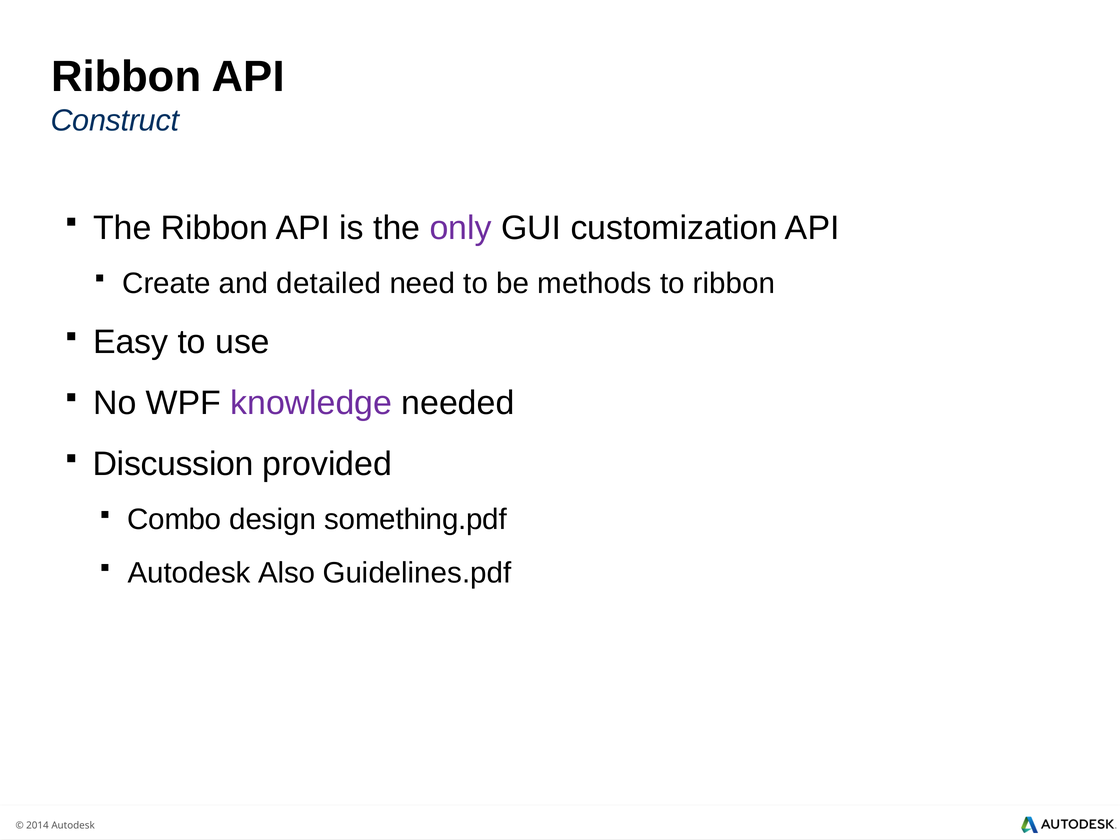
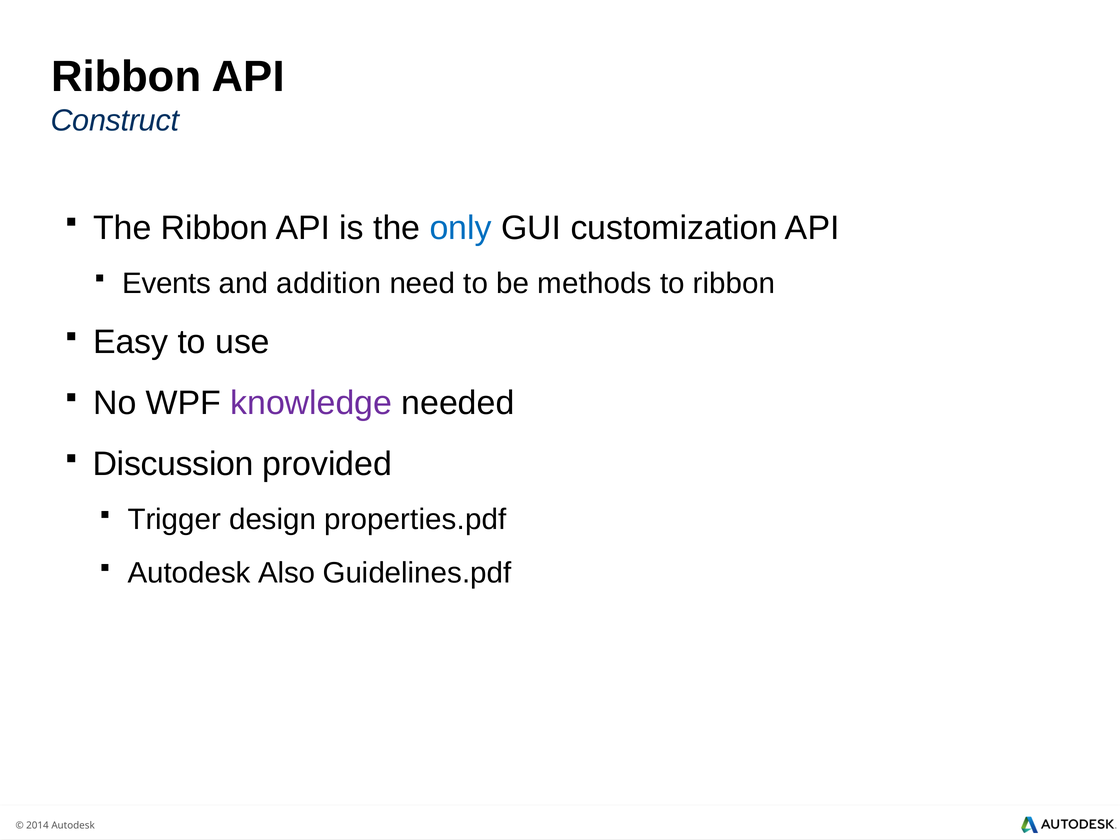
only colour: purple -> blue
Create: Create -> Events
detailed: detailed -> addition
Combo: Combo -> Trigger
something.pdf: something.pdf -> properties.pdf
